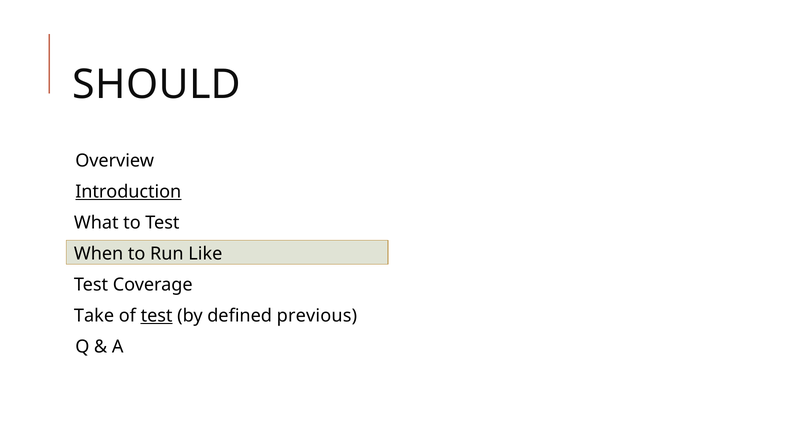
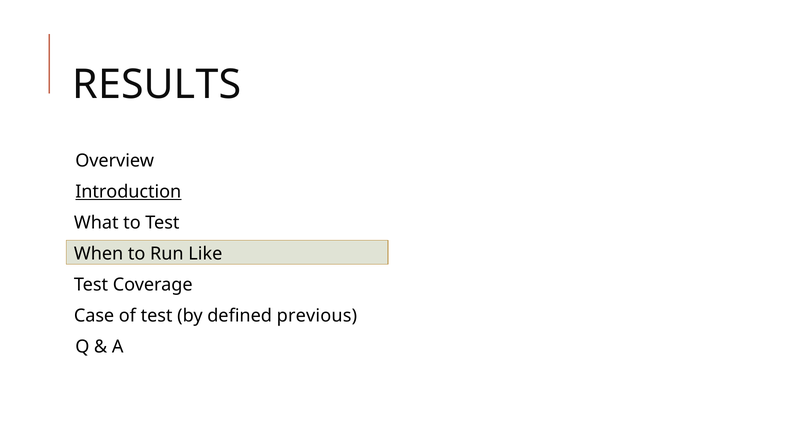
SHOULD: SHOULD -> RESULTS
Take: Take -> Case
test at (157, 316) underline: present -> none
